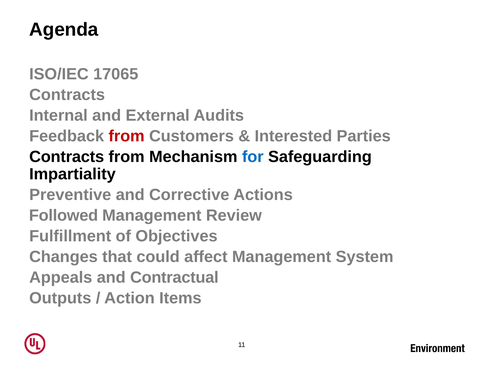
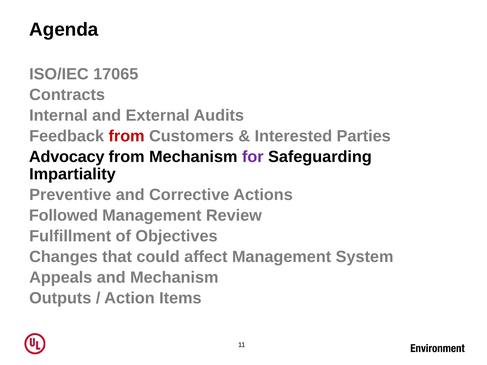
Contracts at (67, 157): Contracts -> Advocacy
for colour: blue -> purple
and Contractual: Contractual -> Mechanism
